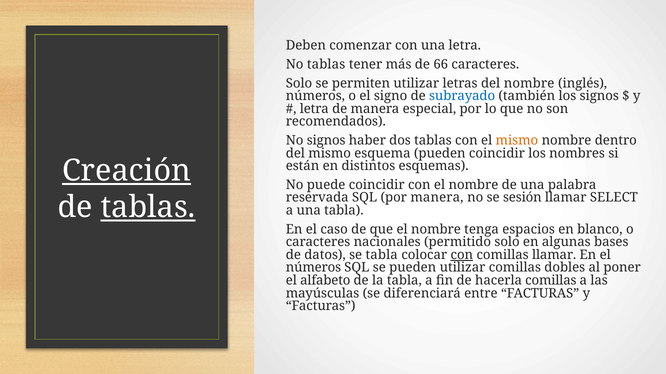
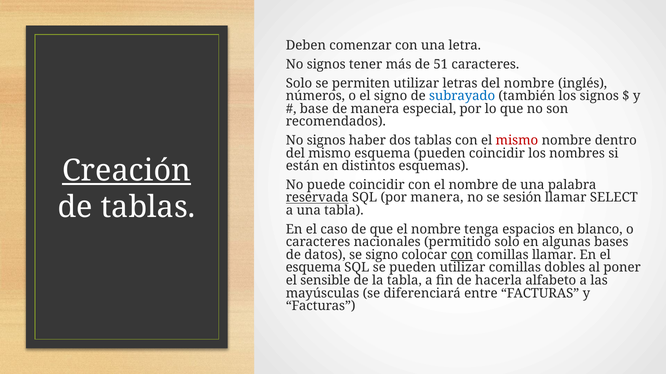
tablas at (326, 64): tablas -> signos
66: 66 -> 51
letra at (314, 109): letra -> base
mismo at (517, 141) colour: orange -> red
reservada underline: none -> present
tablas at (148, 208) underline: present -> none
se tabla: tabla -> signo
números at (313, 268): números -> esquema
alfabeto: alfabeto -> sensible
hacerla comillas: comillas -> alfabeto
